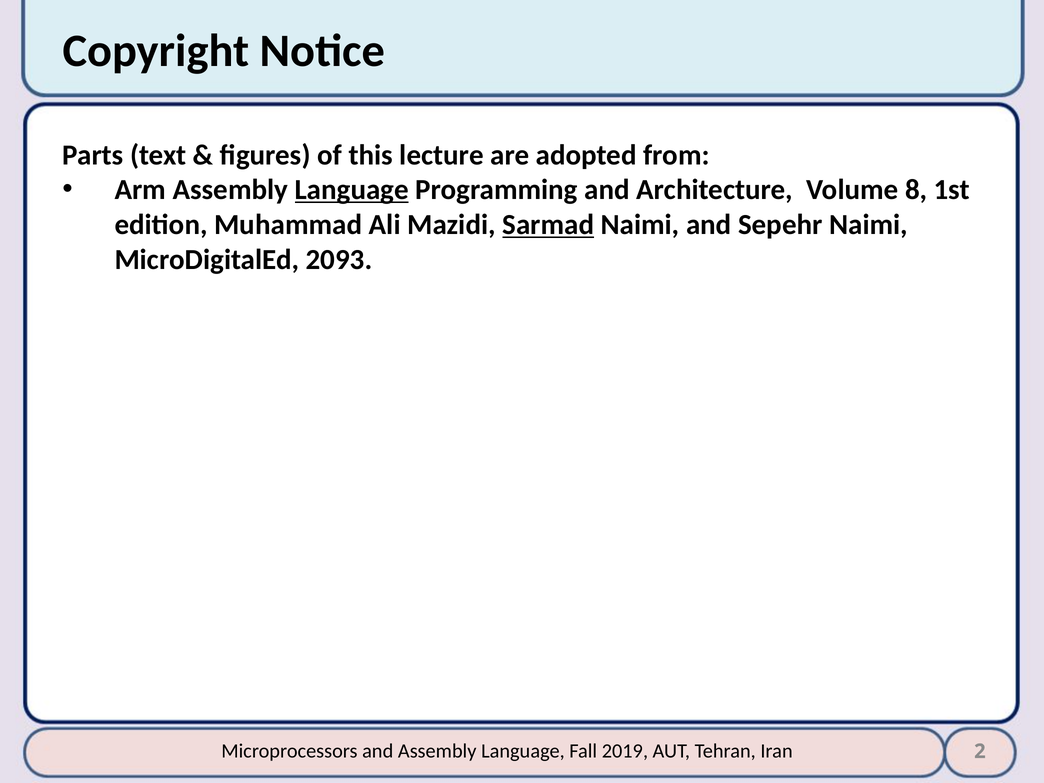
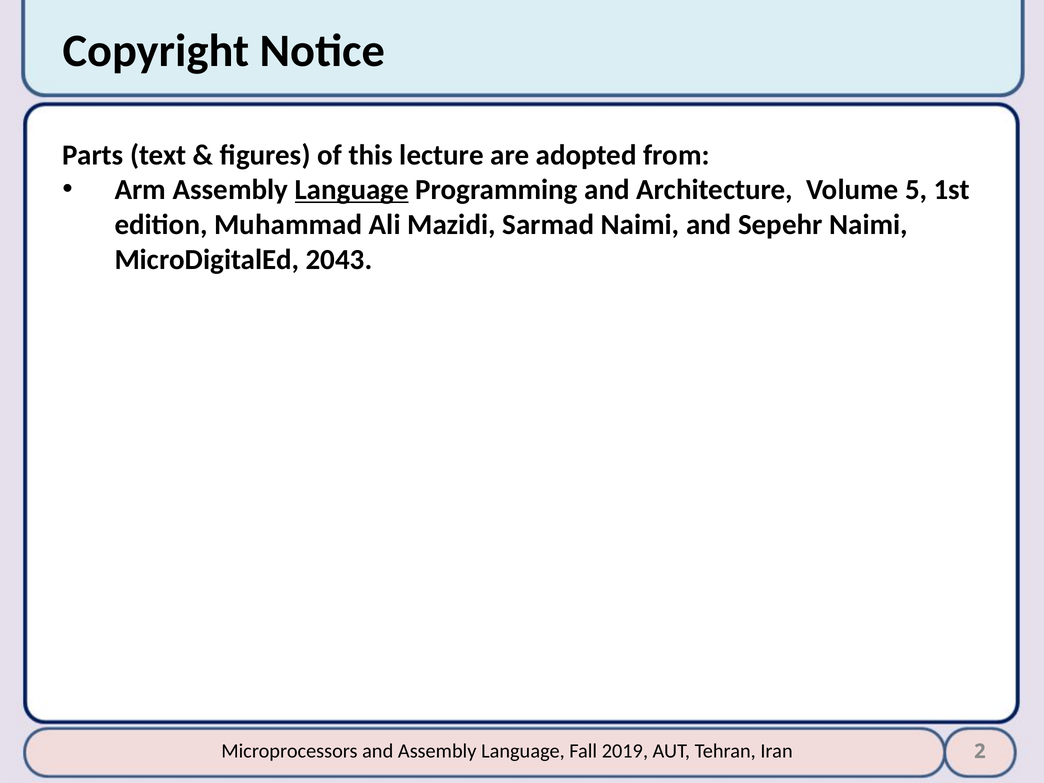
8: 8 -> 5
Sarmad underline: present -> none
2093: 2093 -> 2043
